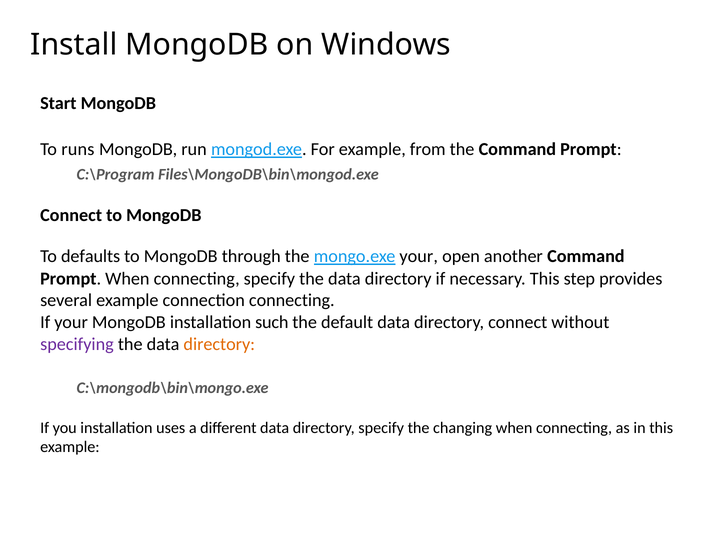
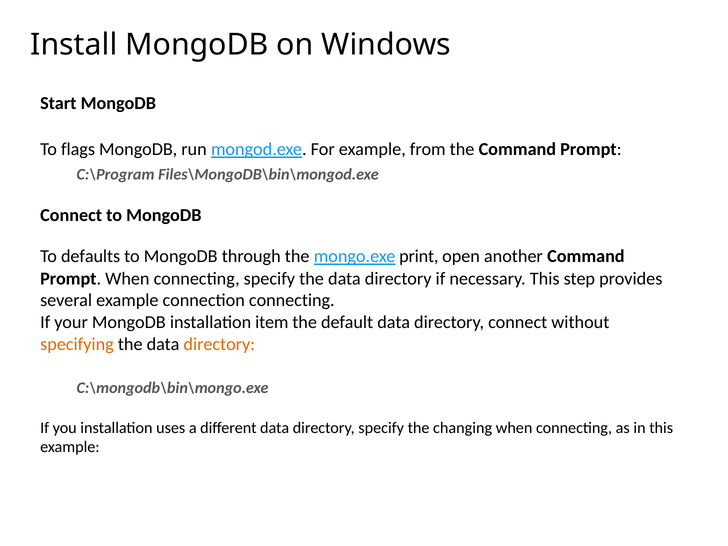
runs: runs -> flags
mongo.exe your: your -> print
such: such -> item
specifying colour: purple -> orange
